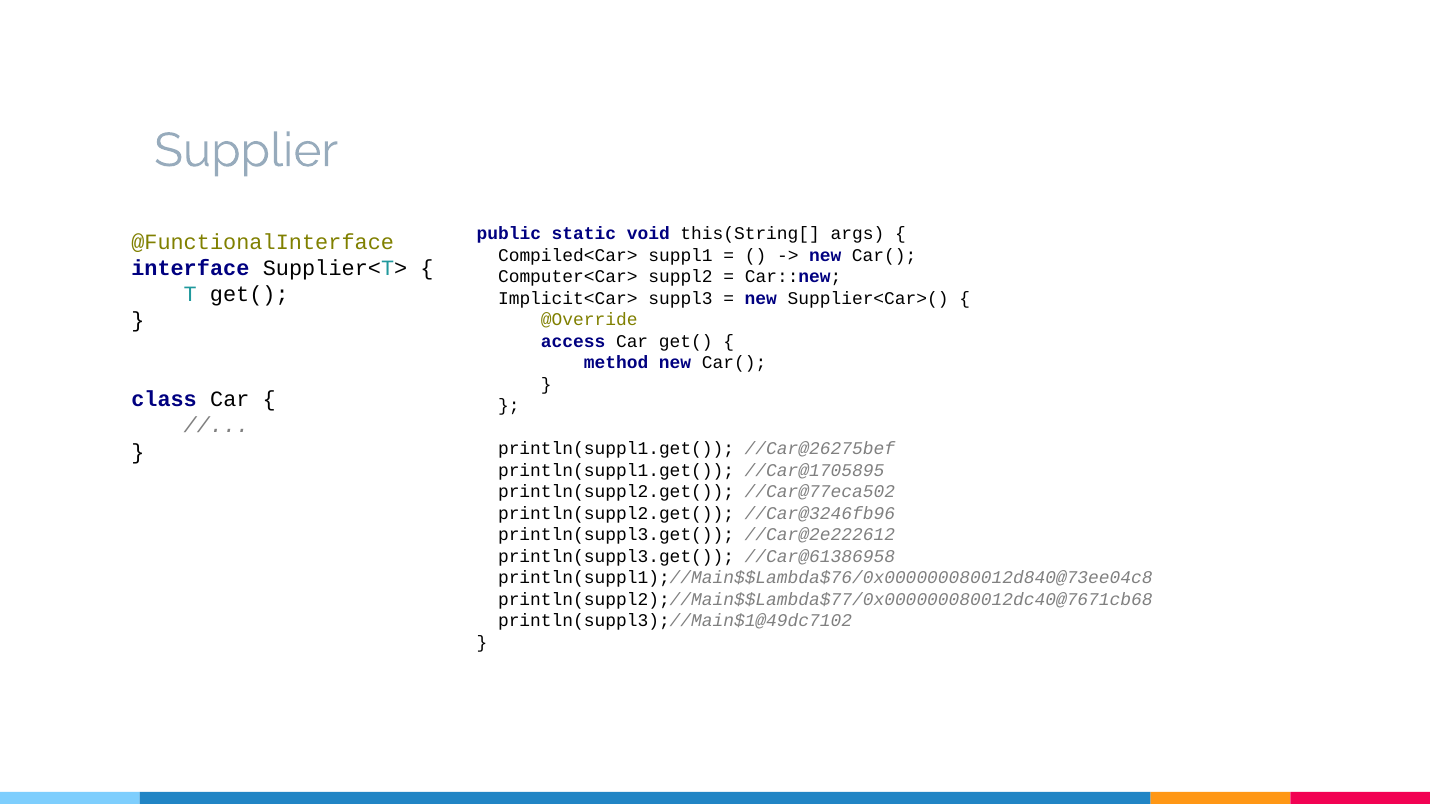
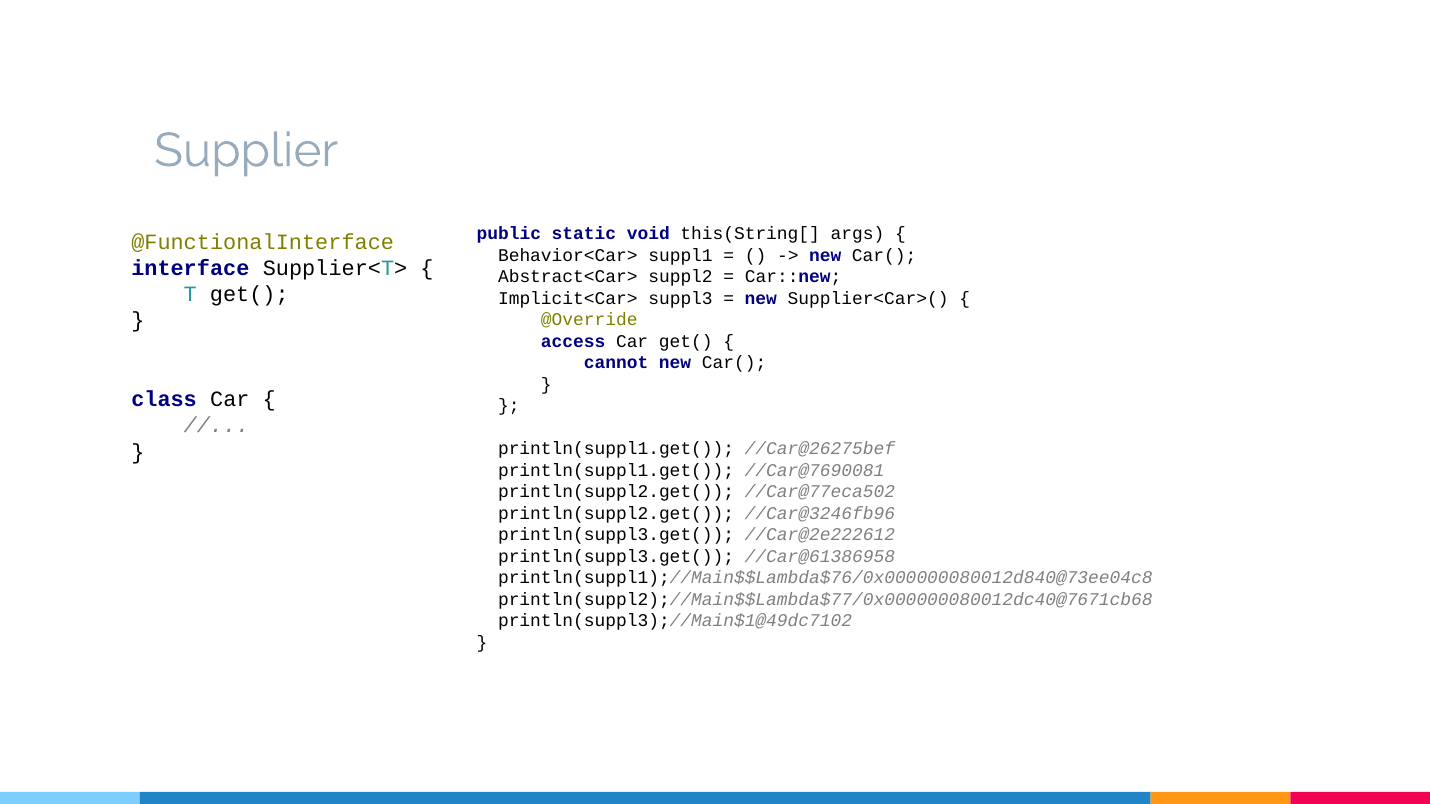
Compiled<Car>: Compiled<Car> -> Behavior<Car>
Computer<Car>: Computer<Car> -> Abstract<Car>
method: method -> cannot
//Car@1705895: //Car@1705895 -> //Car@7690081
